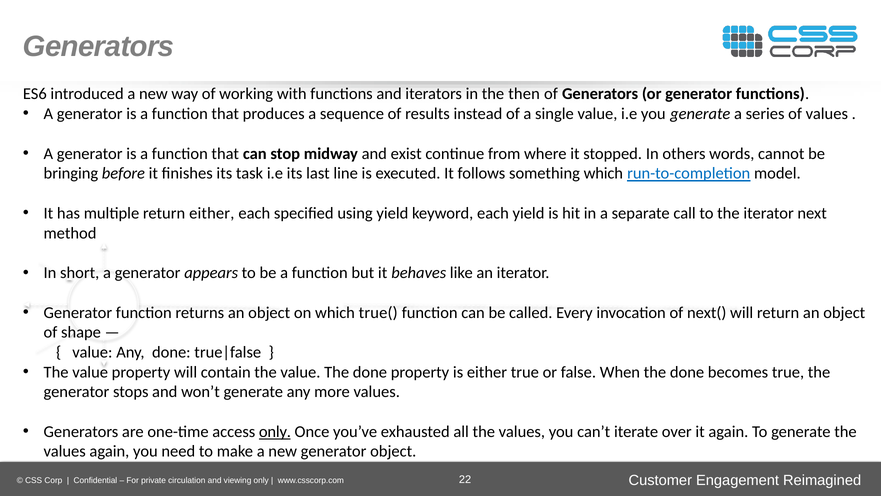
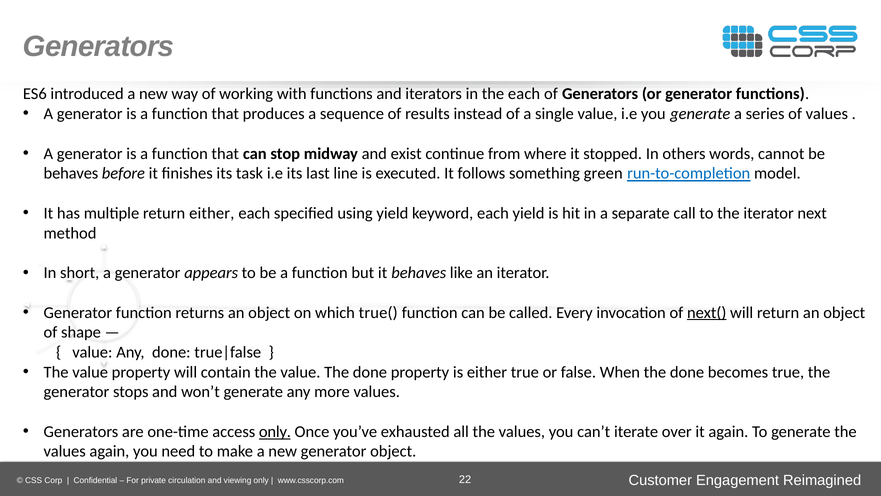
the then: then -> each
bringing at (71, 173): bringing -> behaves
something which: which -> green
next( underline: none -> present
